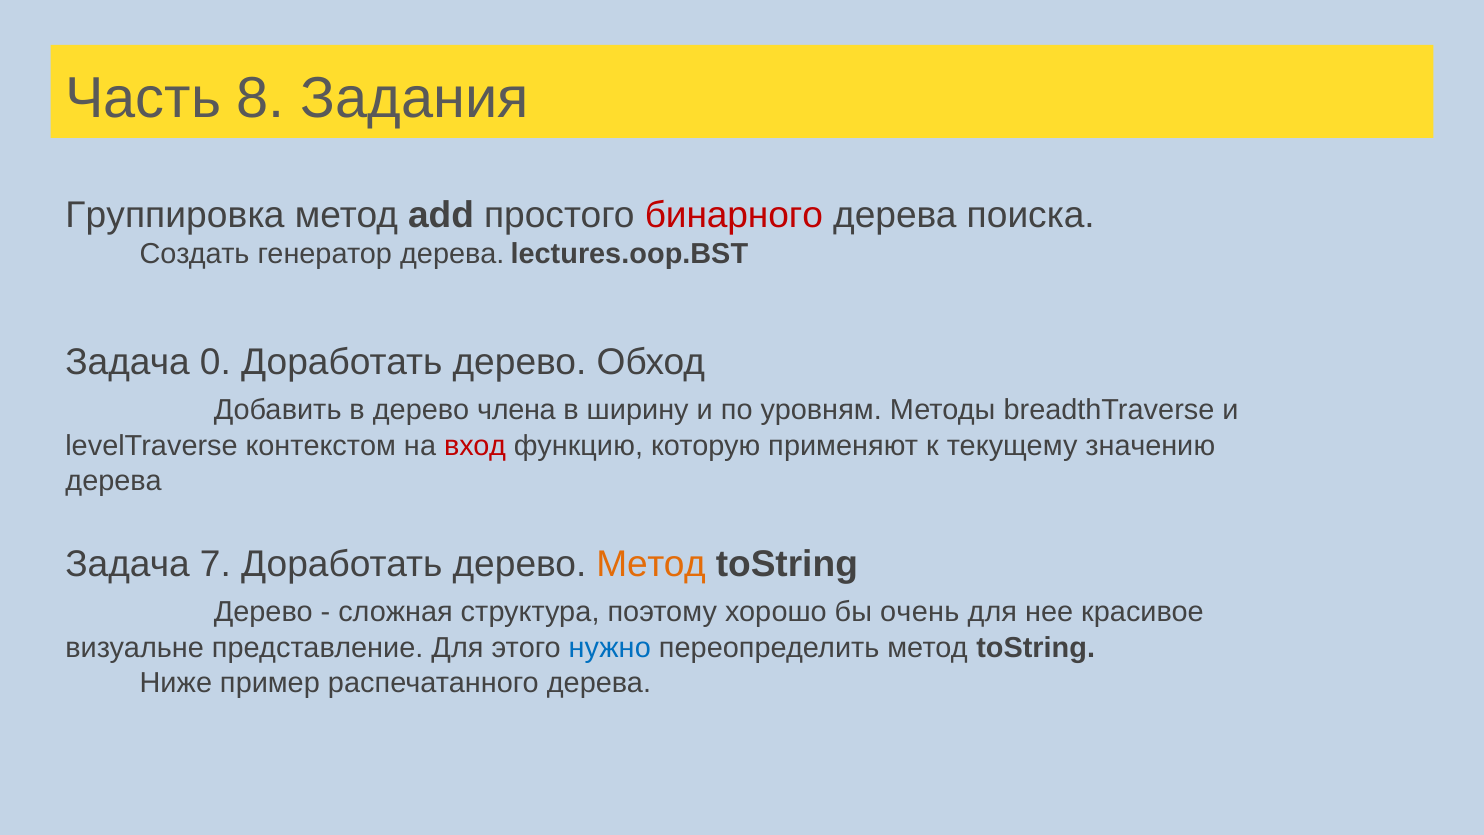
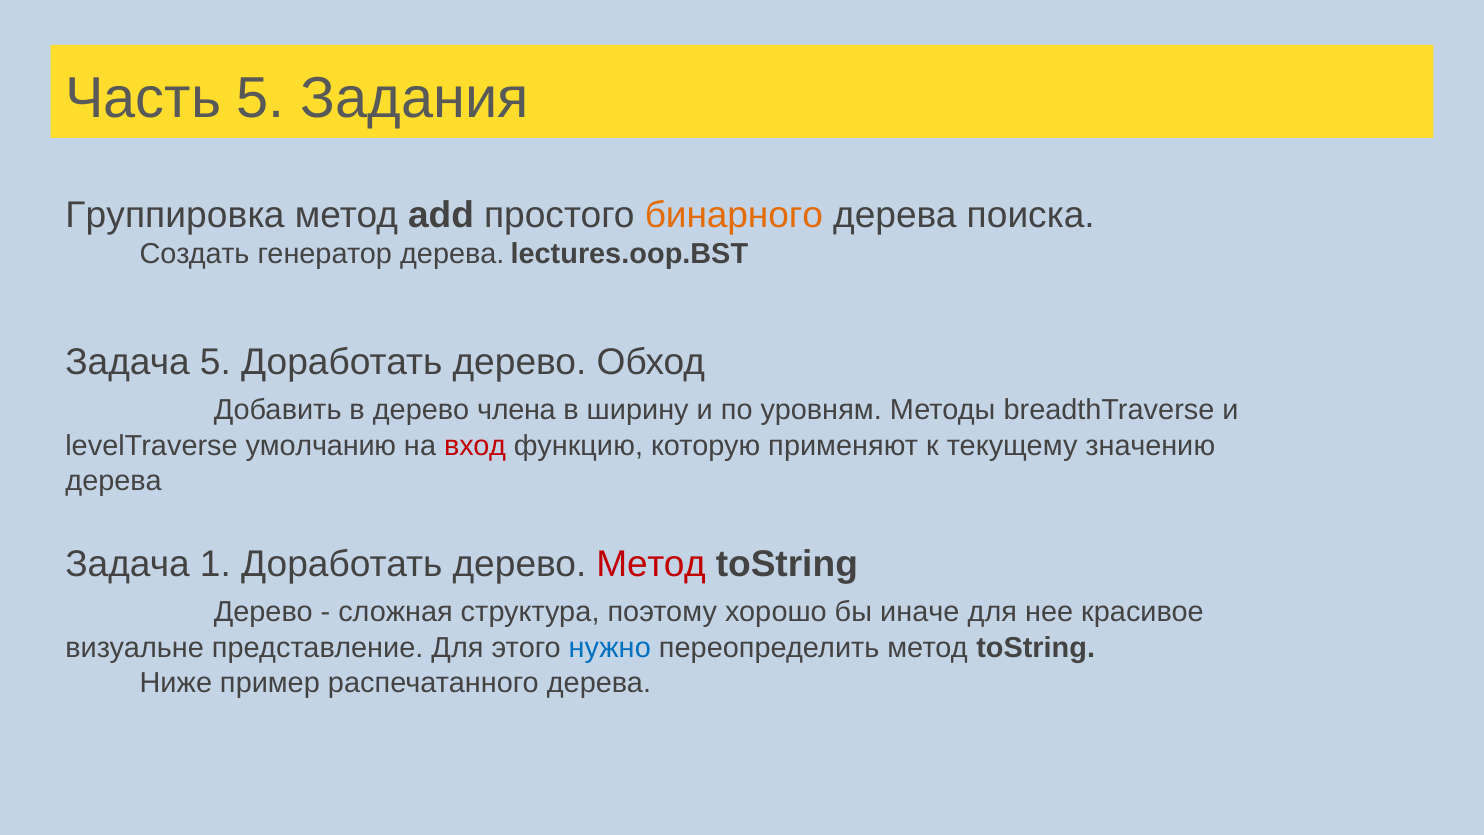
Часть 8: 8 -> 5
бинарного colour: red -> orange
Задача 0: 0 -> 5
контекстом: контекстом -> умолчанию
7: 7 -> 1
Метод at (651, 564) colour: orange -> red
очень: очень -> иначе
